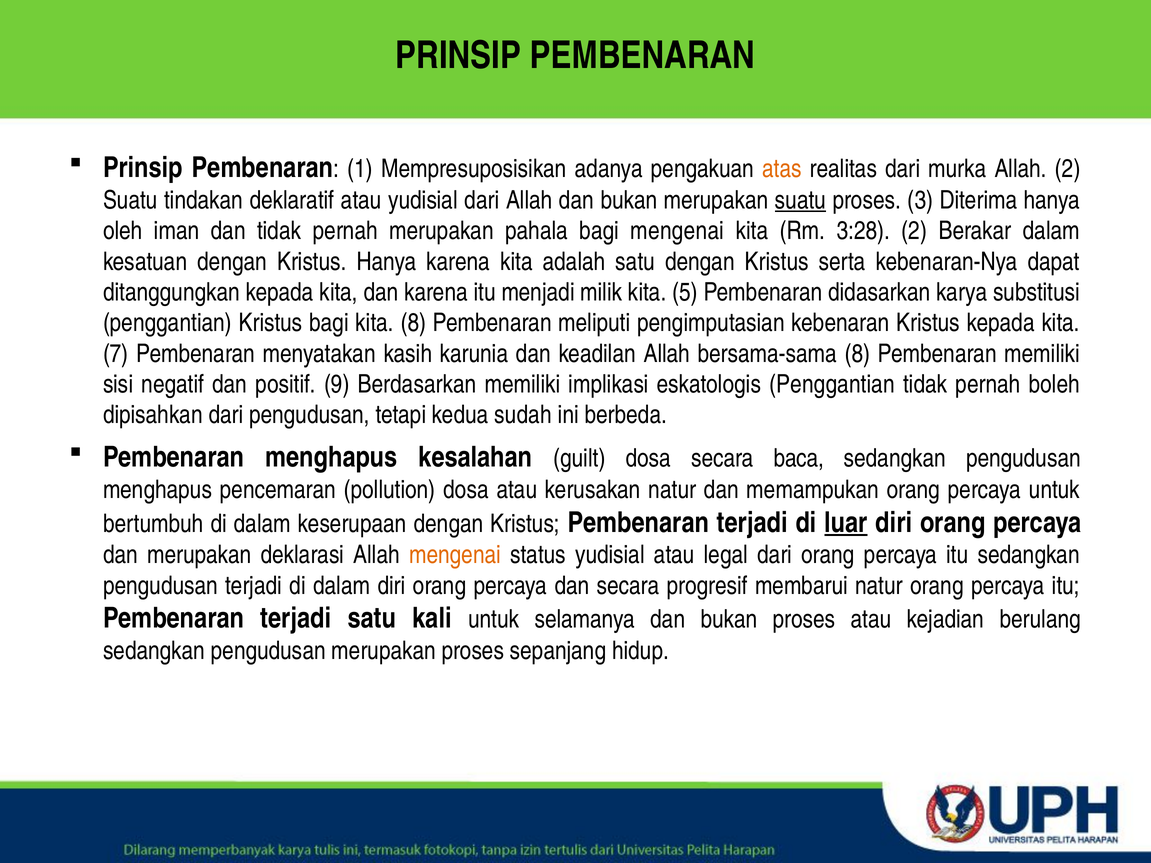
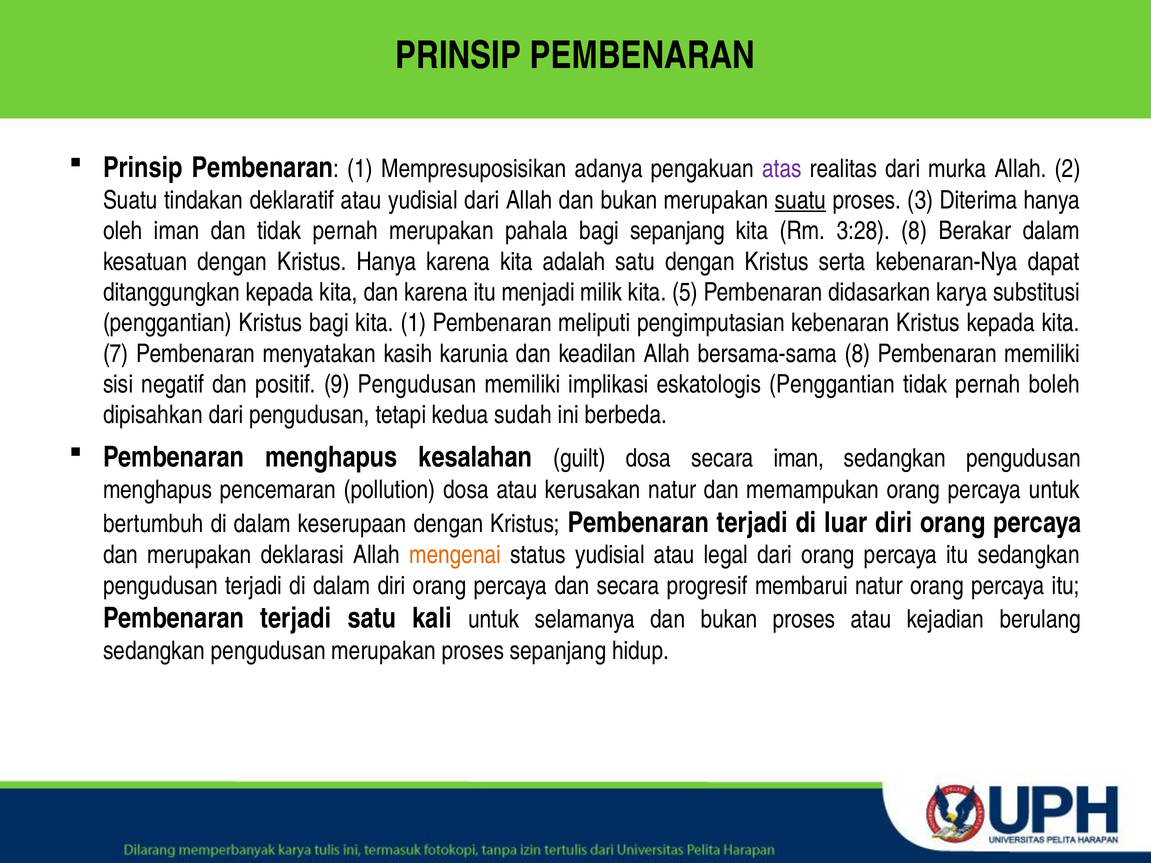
atas colour: orange -> purple
bagi mengenai: mengenai -> sepanjang
3:28 2: 2 -> 8
kita 8: 8 -> 1
9 Berdasarkan: Berdasarkan -> Pengudusan
secara baca: baca -> iman
luar underline: present -> none
